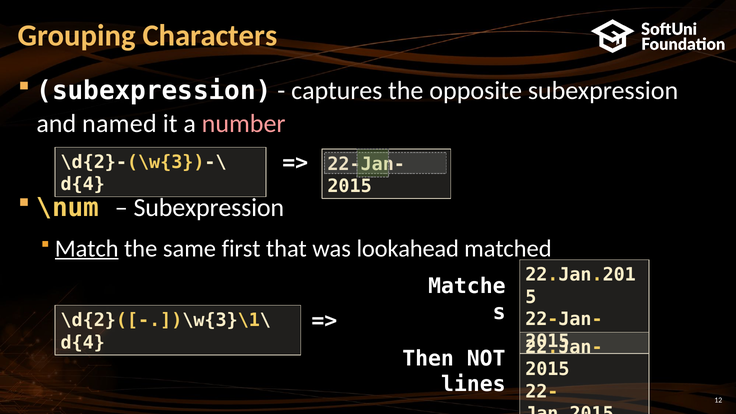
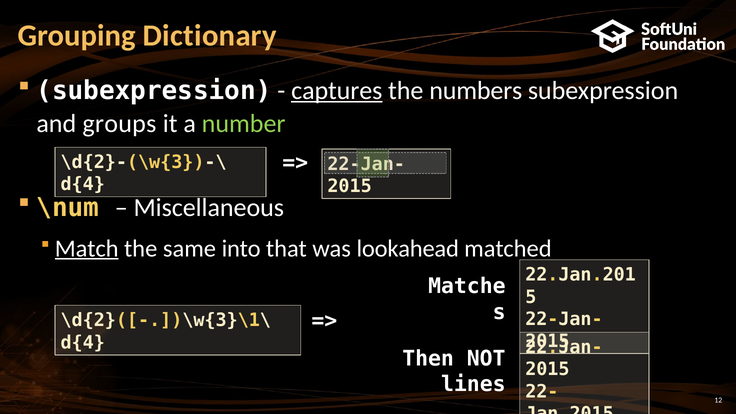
Characters: Characters -> Dictionary
captures underline: none -> present
opposite: opposite -> numbers
named: named -> groups
number colour: pink -> light green
Subexpression at (209, 208): Subexpression -> Miscellaneous
first: first -> into
